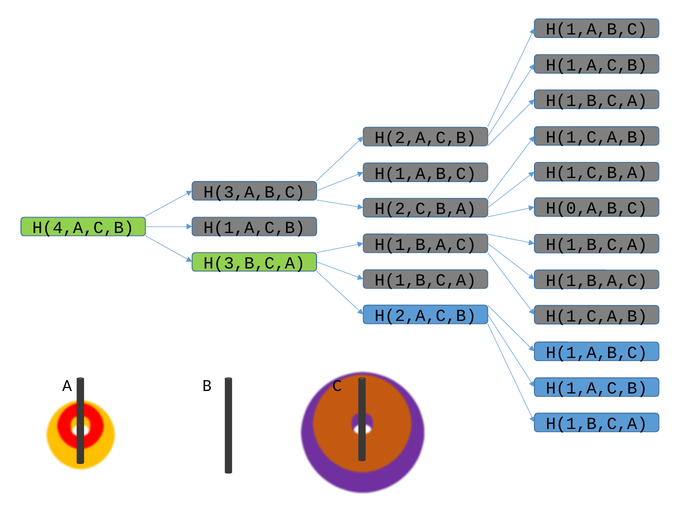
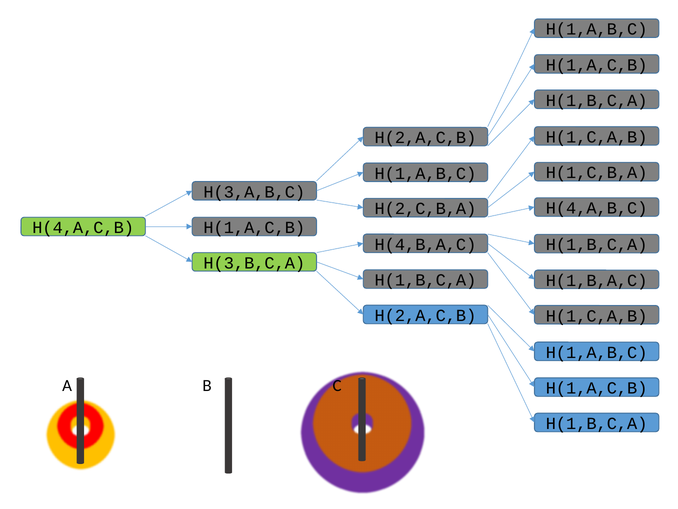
H(0,A,B,C: H(0,A,B,C -> H(4,A,B,C
H(1,B,A,C at (425, 244): H(1,B,A,C -> H(4,B,A,C
